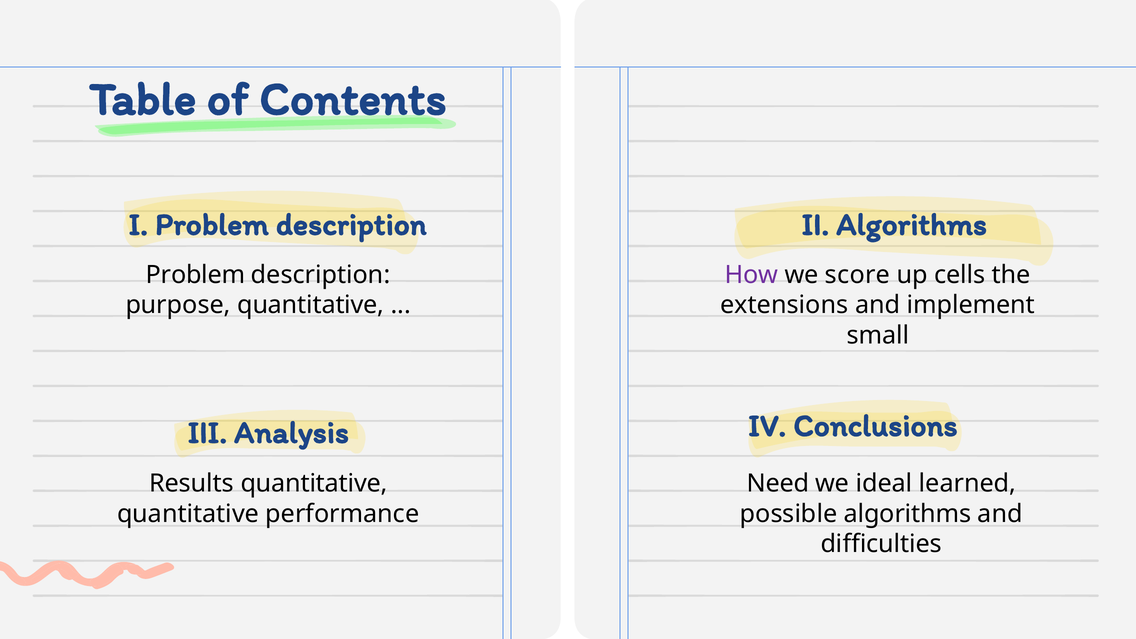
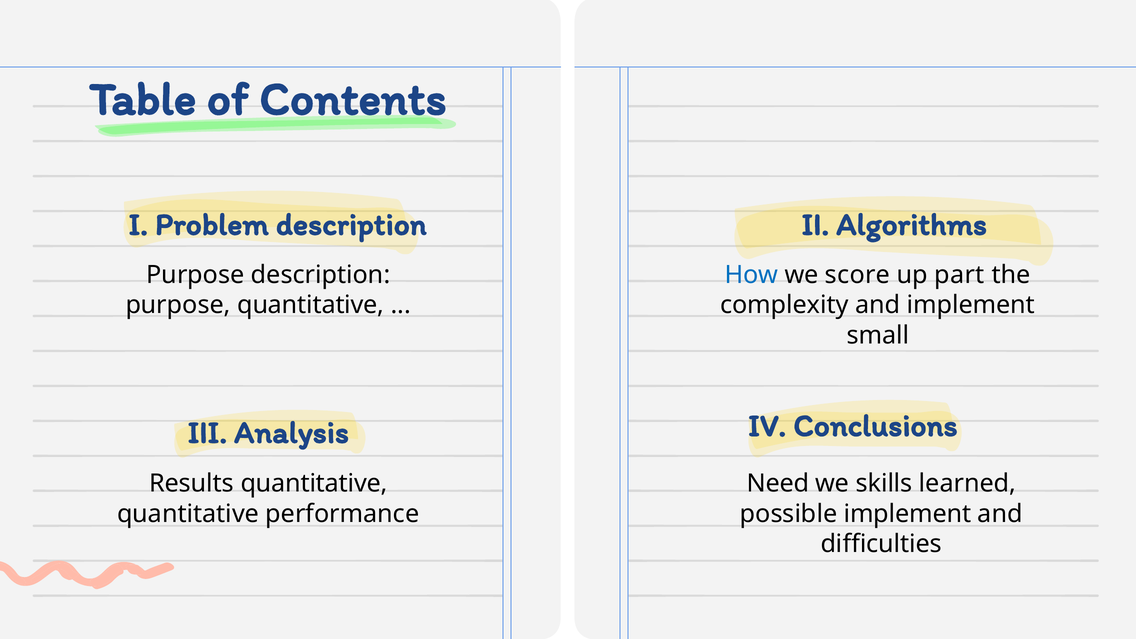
Problem at (196, 275): Problem -> Purpose
How colour: purple -> blue
cells: cells -> part
extensions: extensions -> complexity
ideal: ideal -> skills
possible algorithms: algorithms -> implement
